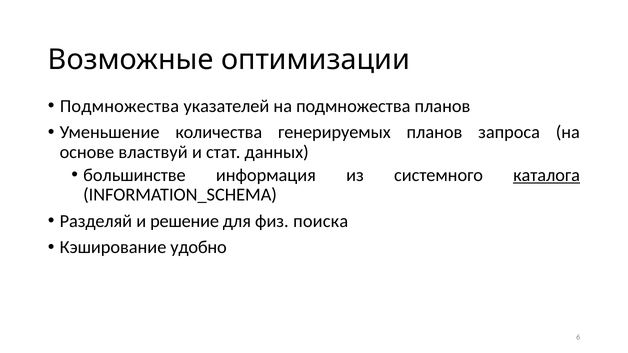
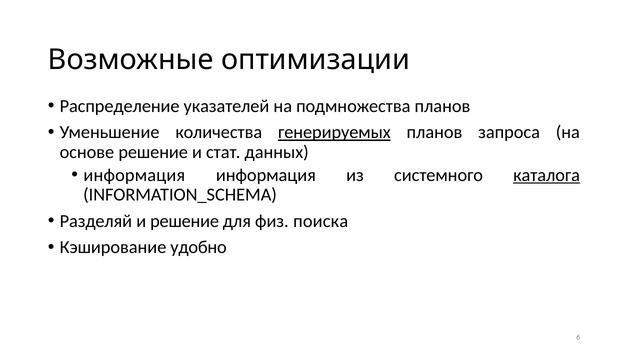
Подмножества at (119, 106): Подмножества -> Распределение
генерируемых underline: none -> present
основе властвуй: властвуй -> решение
большинстве at (134, 175): большинстве -> информация
